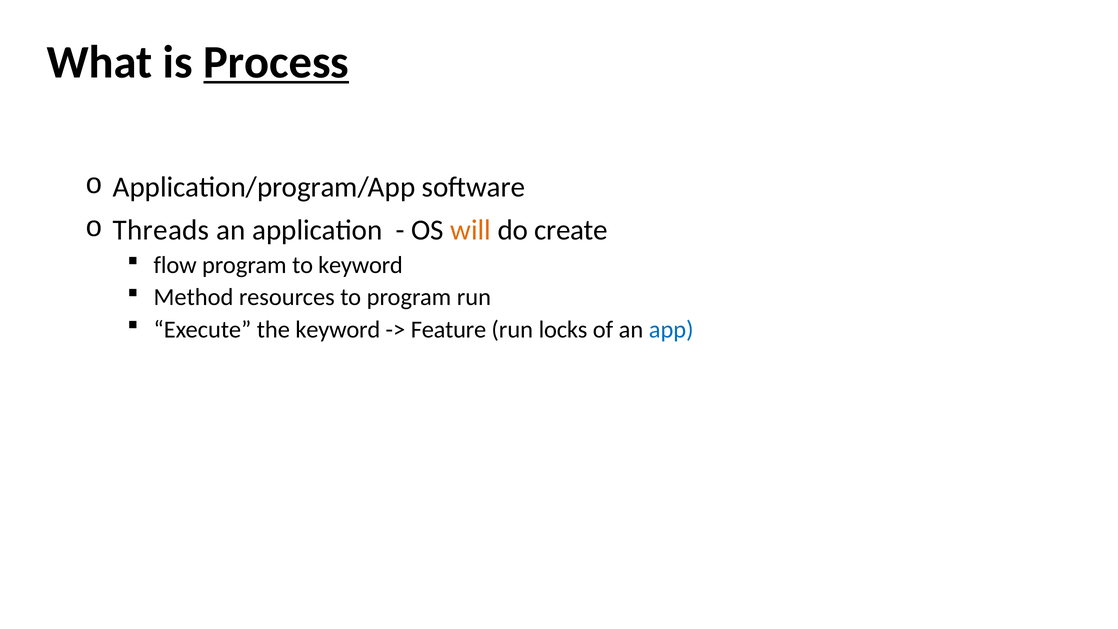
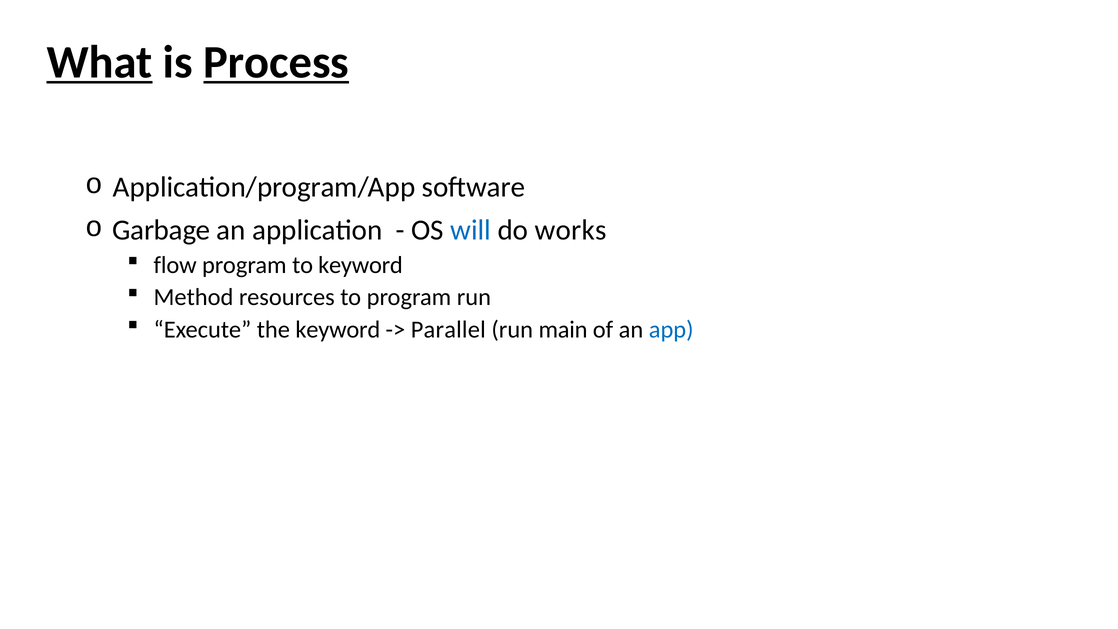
What underline: none -> present
Threads: Threads -> Garbage
will colour: orange -> blue
create: create -> works
Feature: Feature -> Parallel
locks: locks -> main
